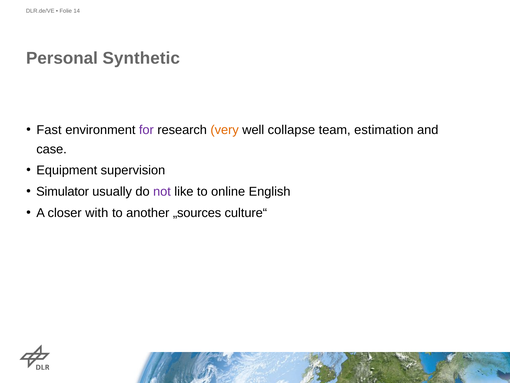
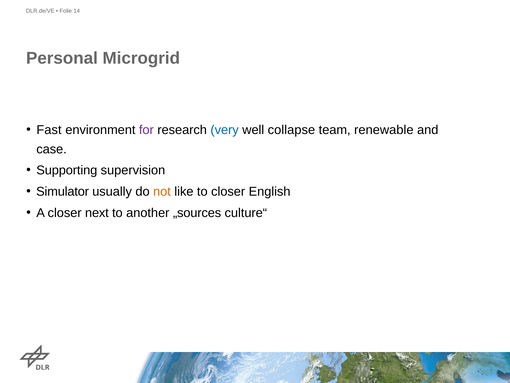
Synthetic: Synthetic -> Microgrid
very colour: orange -> blue
estimation: estimation -> renewable
Equipment: Equipment -> Supporting
not colour: purple -> orange
to online: online -> closer
with: with -> next
